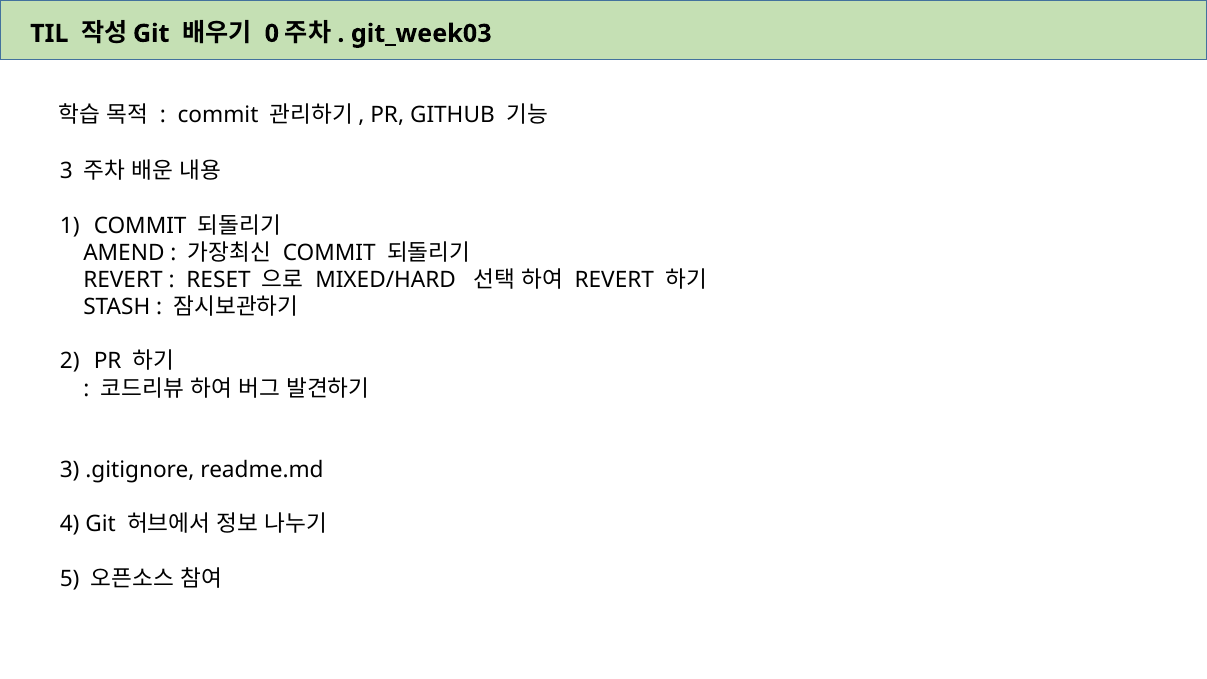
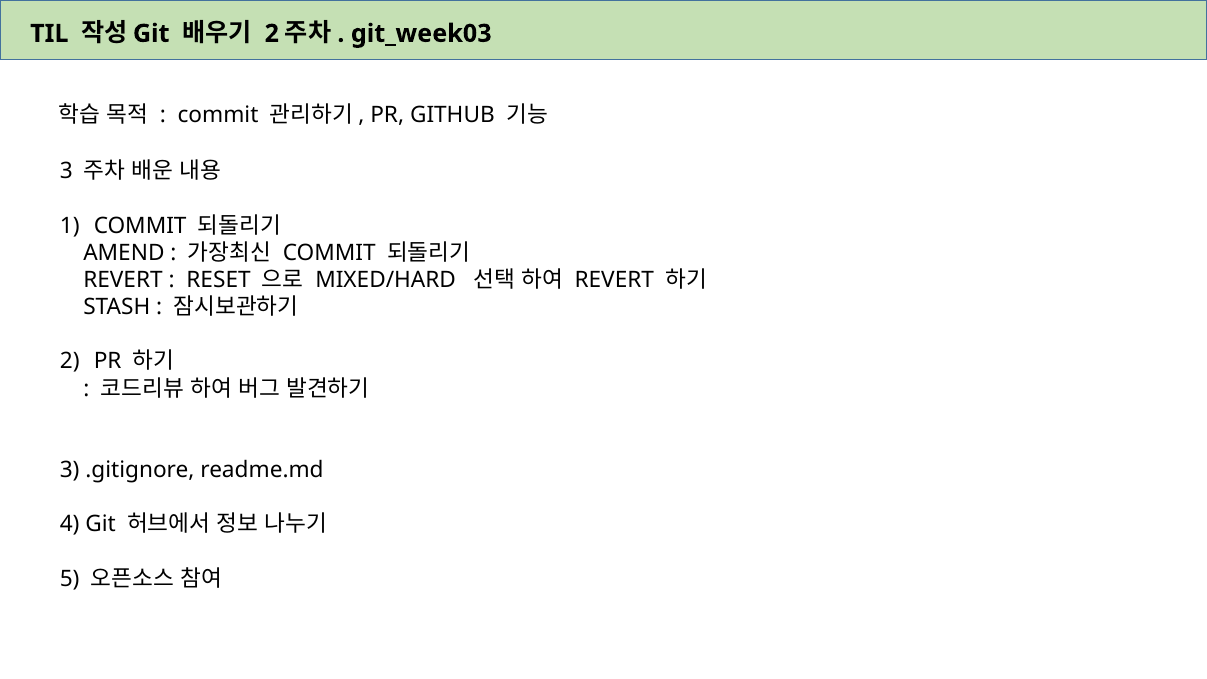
0 at (272, 34): 0 -> 2
